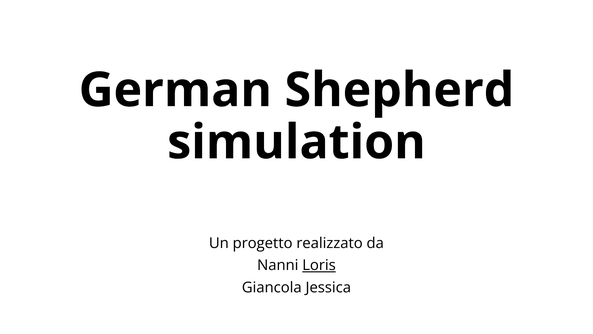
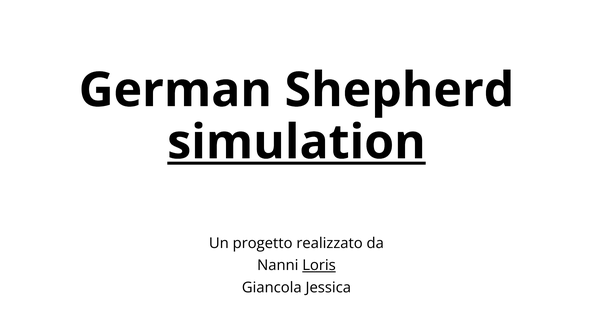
simulation underline: none -> present
